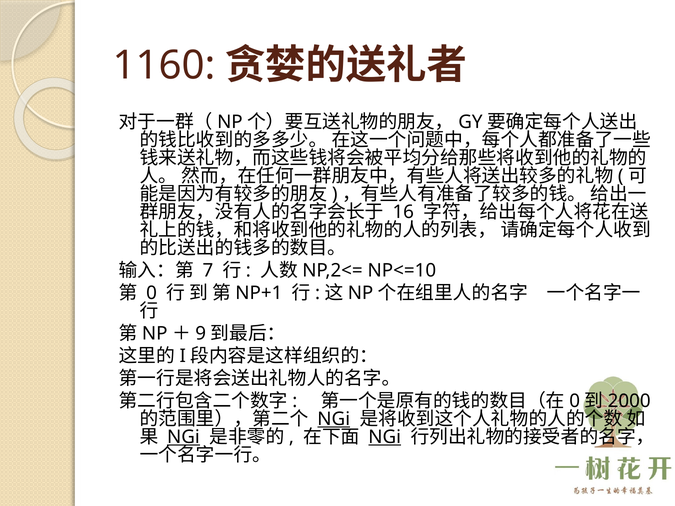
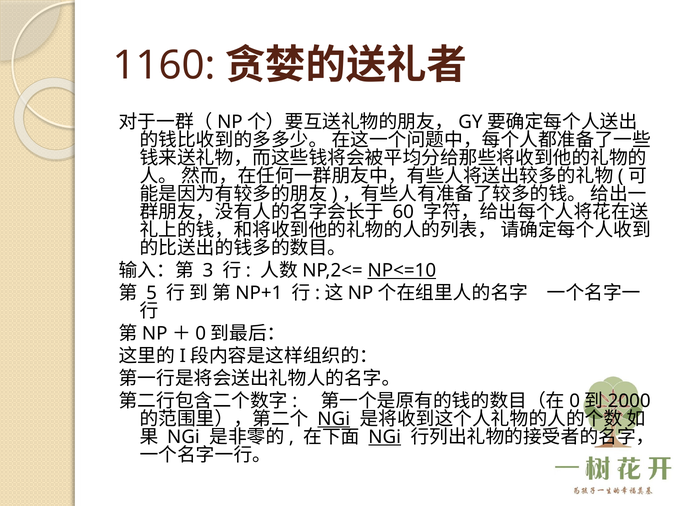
16: 16 -> 60
7: 7 -> 3
NP<=10 underline: none -> present
0 at (152, 293): 0 -> 5
9 at (201, 334): 9 -> 0
NGi at (183, 437) underline: present -> none
